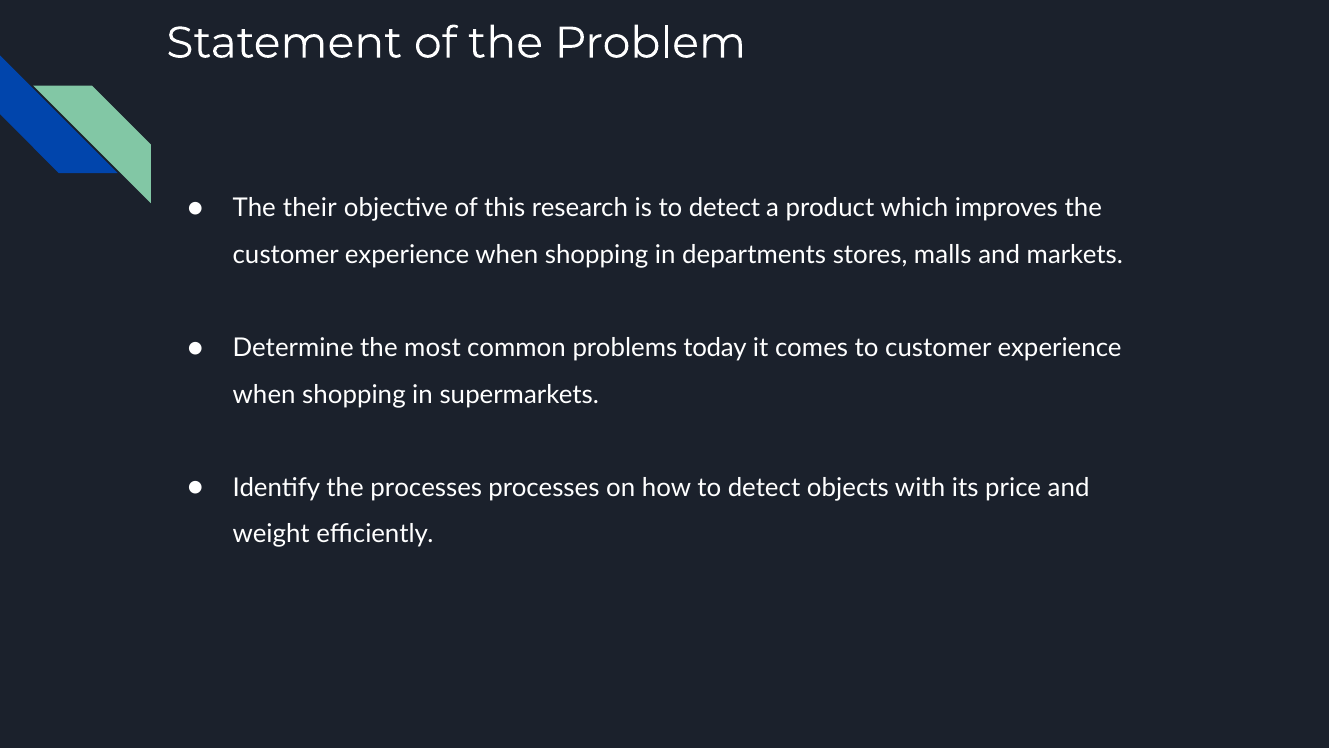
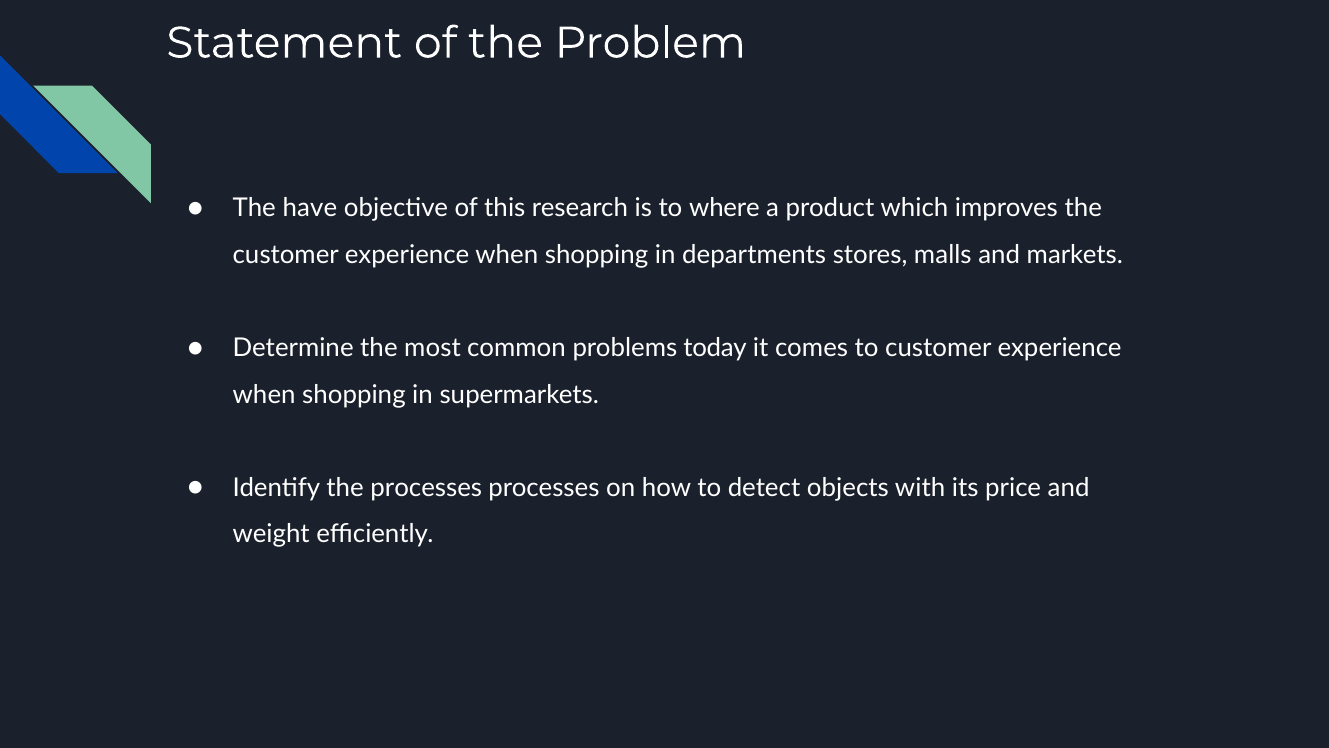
their: their -> have
is to detect: detect -> where
